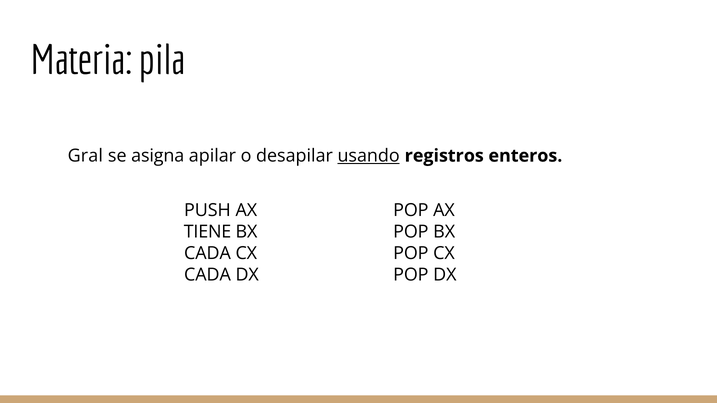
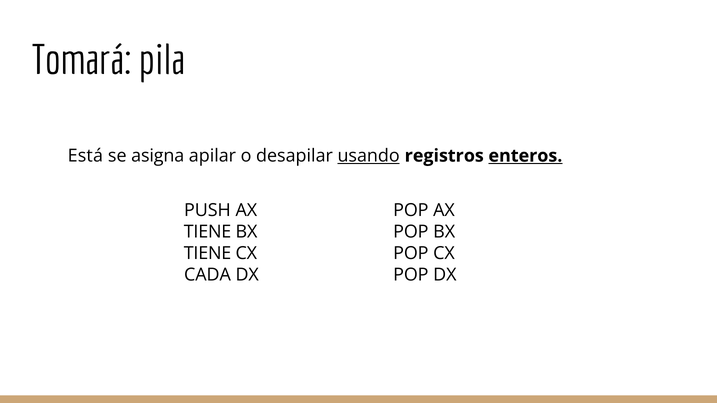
Materia: Materia -> Tomará
Gral: Gral -> Está
enteros underline: none -> present
CADA at (207, 254): CADA -> TIENE
